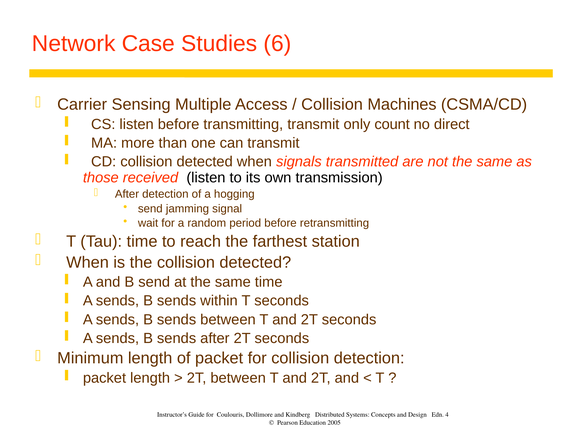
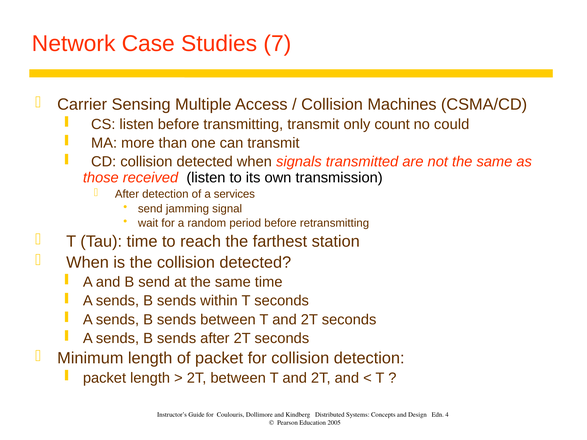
6: 6 -> 7
direct: direct -> could
hogging: hogging -> services
